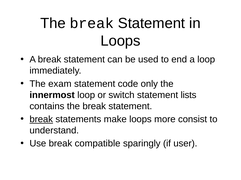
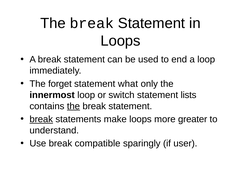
exam: exam -> forget
code: code -> what
the at (73, 107) underline: none -> present
consist: consist -> greater
